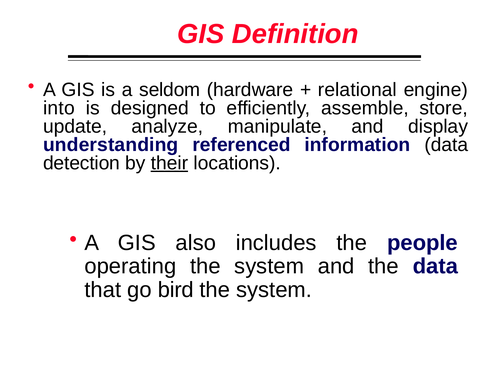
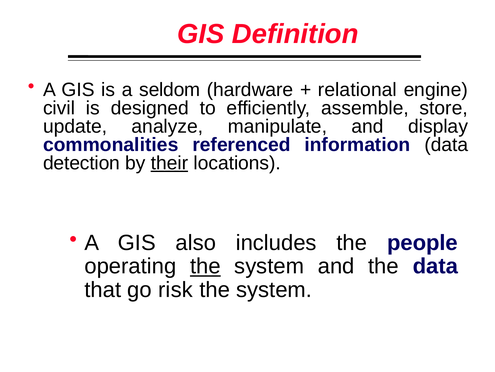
into: into -> civil
understanding: understanding -> commonalities
the at (205, 266) underline: none -> present
bird: bird -> risk
